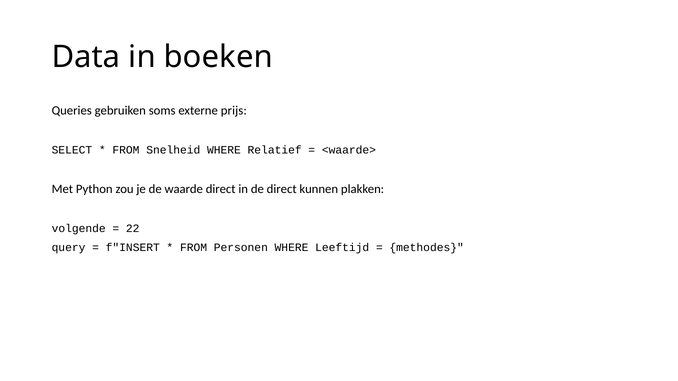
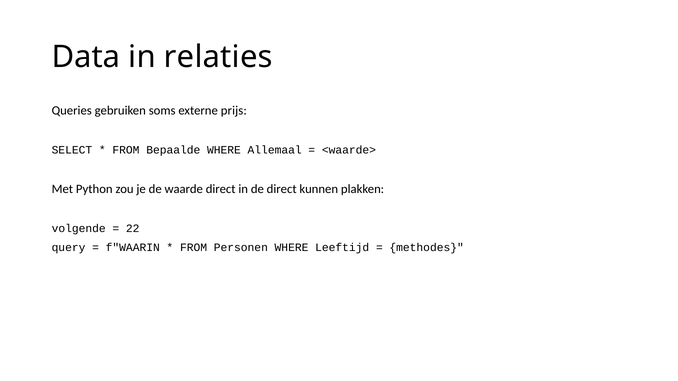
boeken: boeken -> relaties
Snelheid: Snelheid -> Bepaalde
Relatief: Relatief -> Allemaal
f"INSERT: f"INSERT -> f"WAARIN
